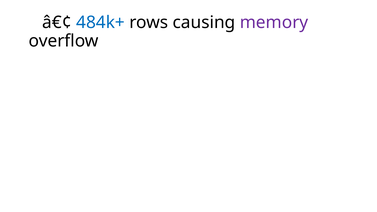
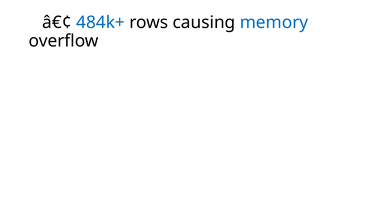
memory colour: purple -> blue
